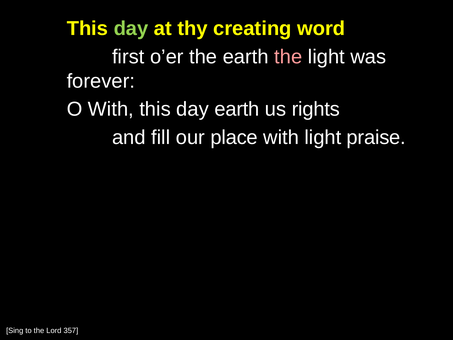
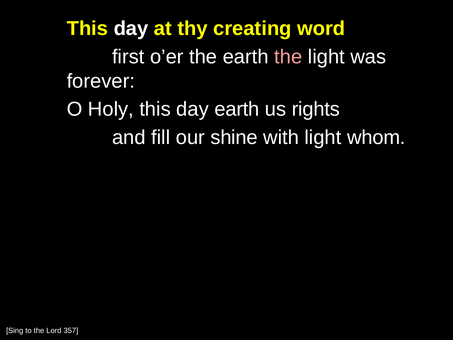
day at (131, 29) colour: light green -> white
O With: With -> Holy
place: place -> shine
praise: praise -> whom
